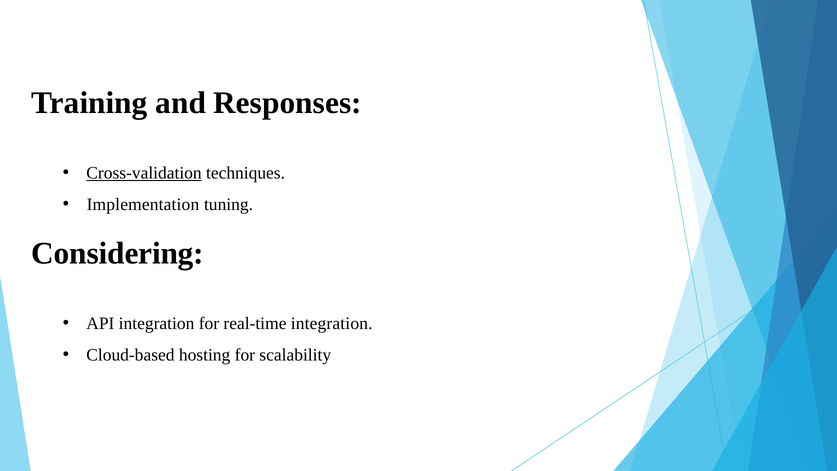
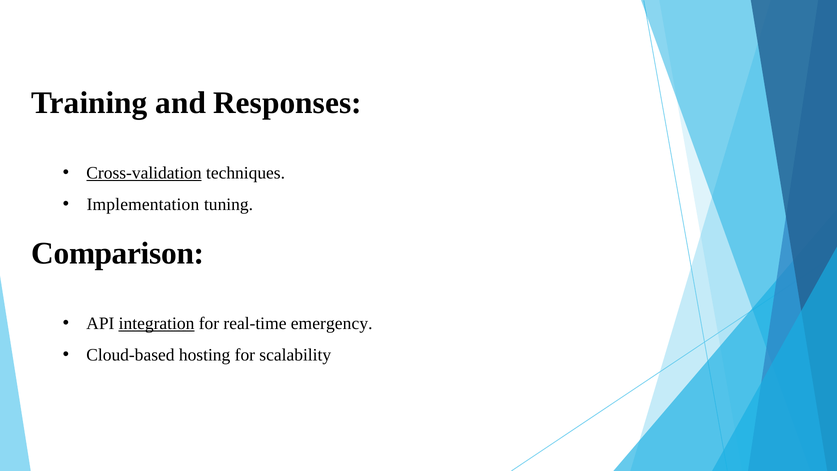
Considering: Considering -> Comparison
integration at (157, 323) underline: none -> present
real-time integration: integration -> emergency
